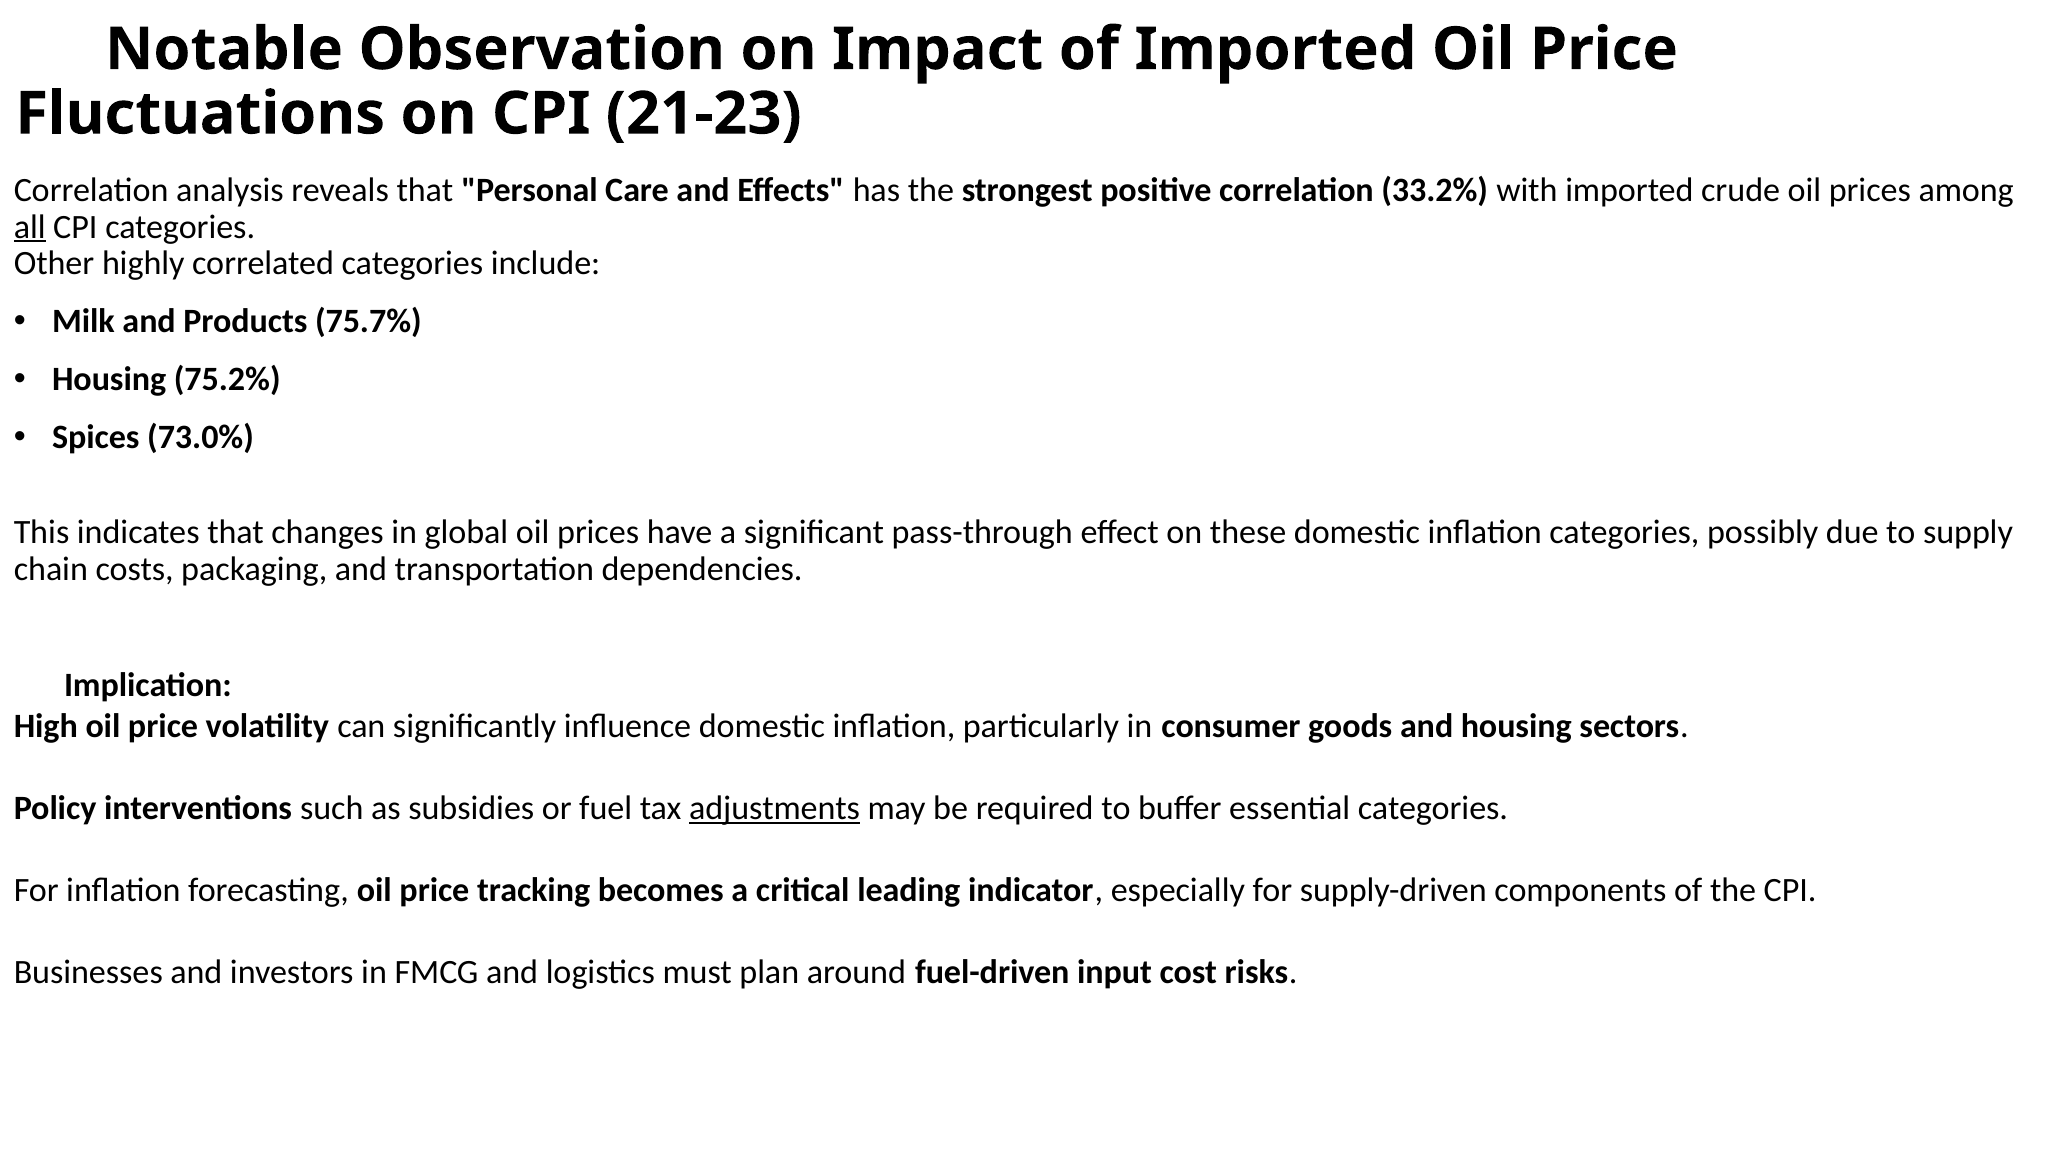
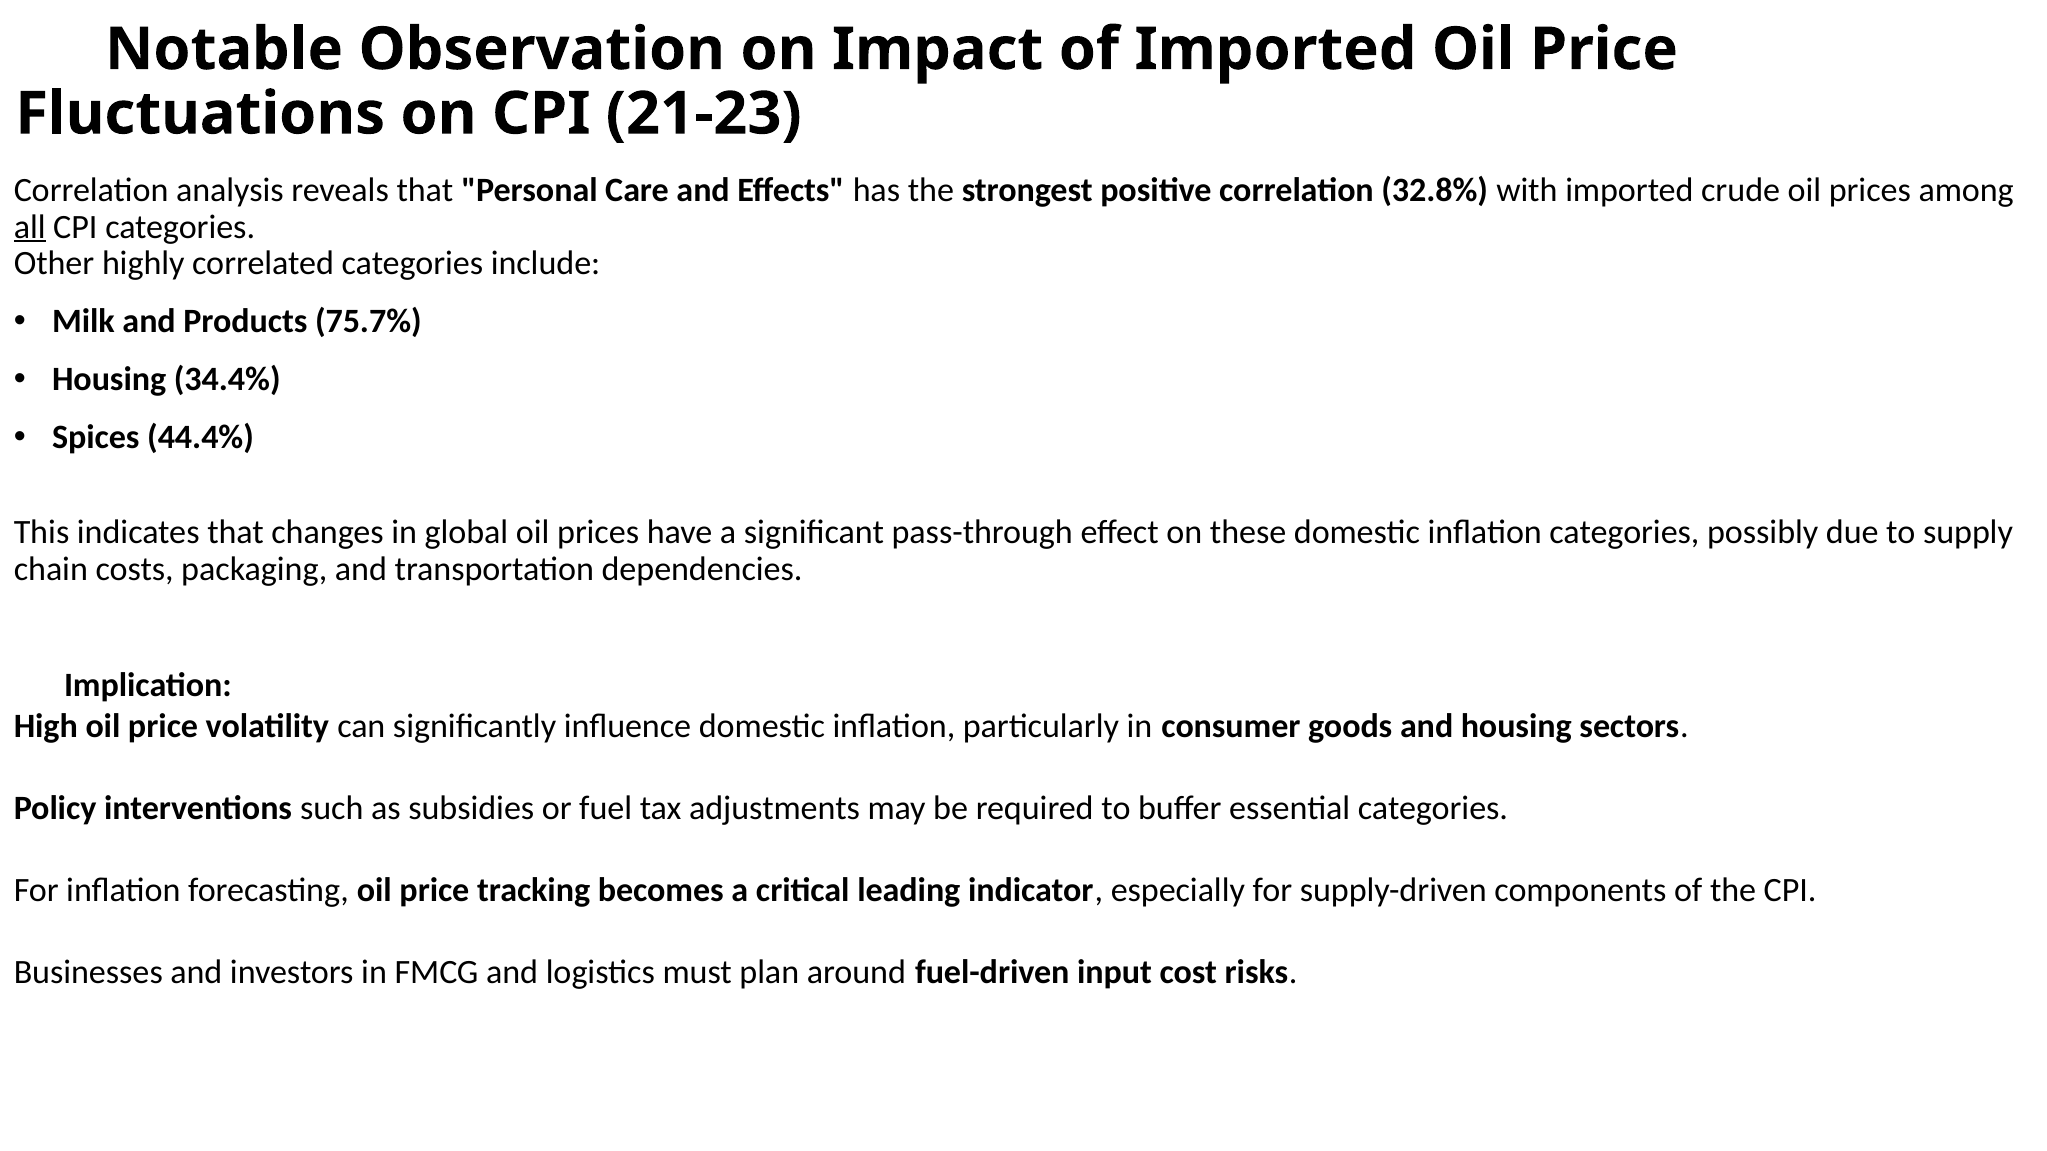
33.2%: 33.2% -> 32.8%
75.2%: 75.2% -> 34.4%
73.0%: 73.0% -> 44.4%
adjustments underline: present -> none
